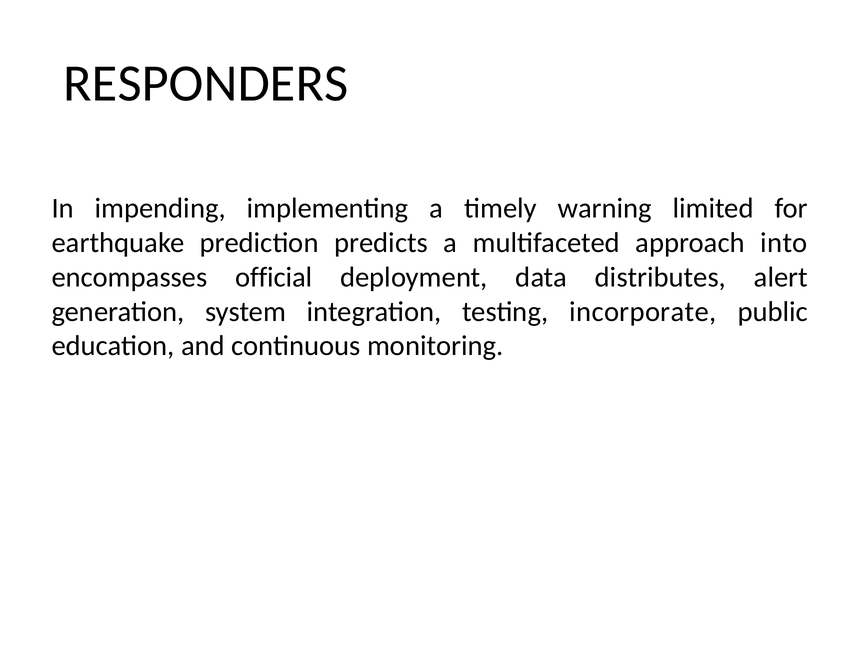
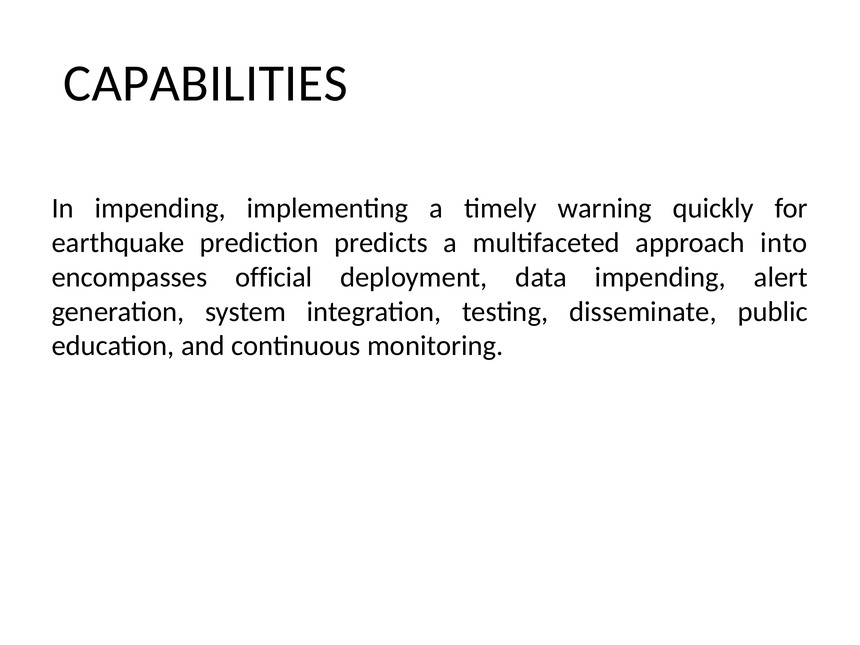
RESPONDERS: RESPONDERS -> CAPABILITIES
limited: limited -> quickly
data distributes: distributes -> impending
incorporate: incorporate -> disseminate
